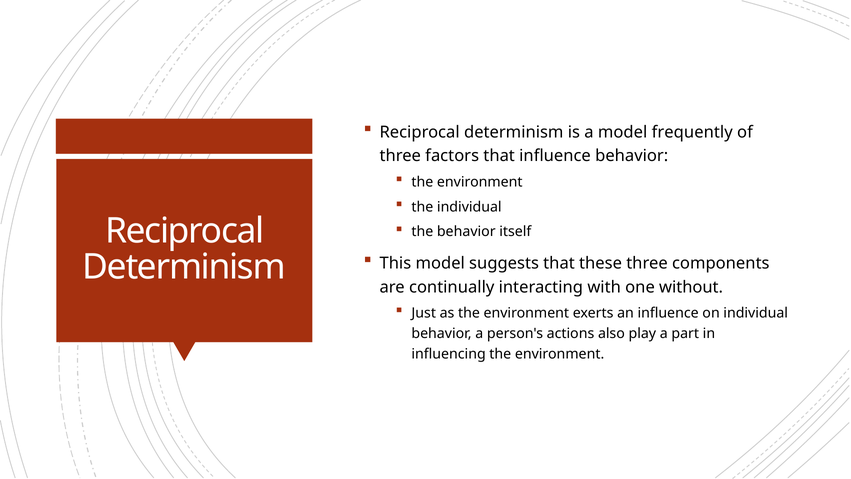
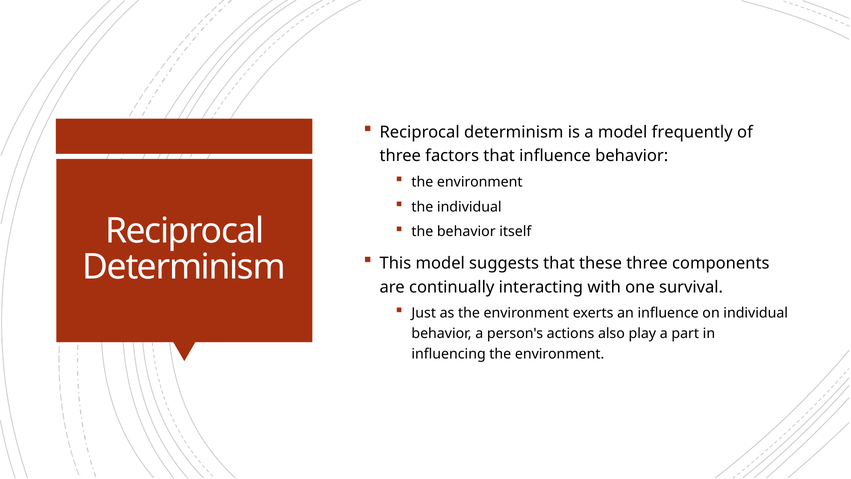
without: without -> survival
